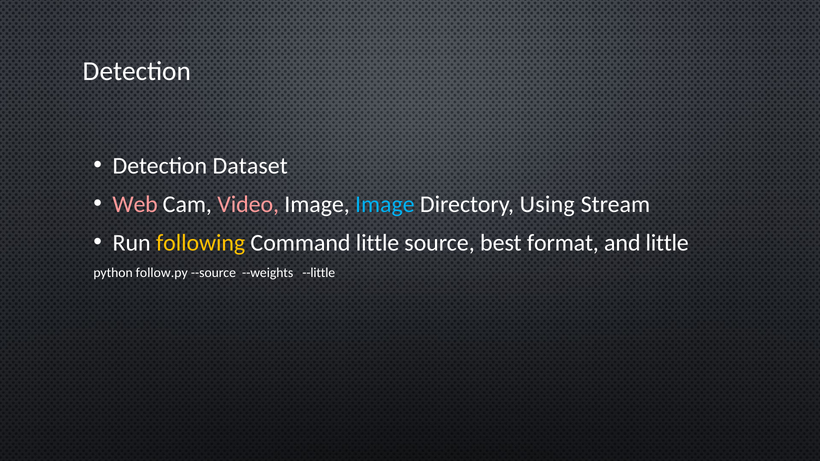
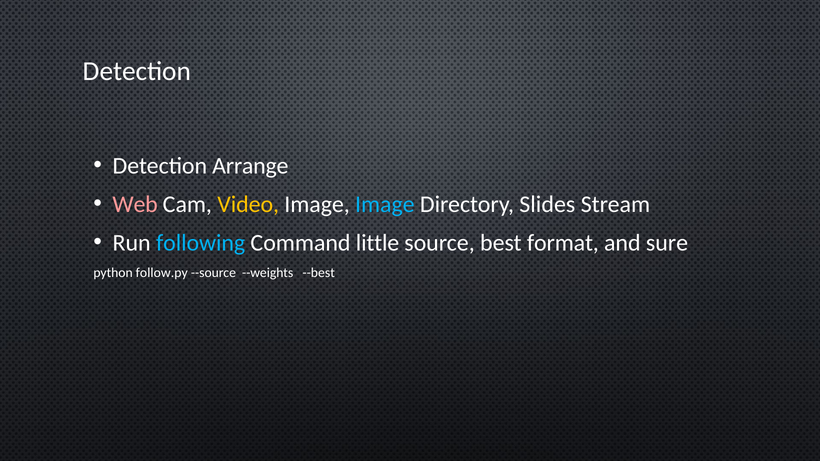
Dataset: Dataset -> Arrange
Video colour: pink -> yellow
Using: Using -> Slides
following colour: yellow -> light blue
and little: little -> sure
--little: --little -> --best
